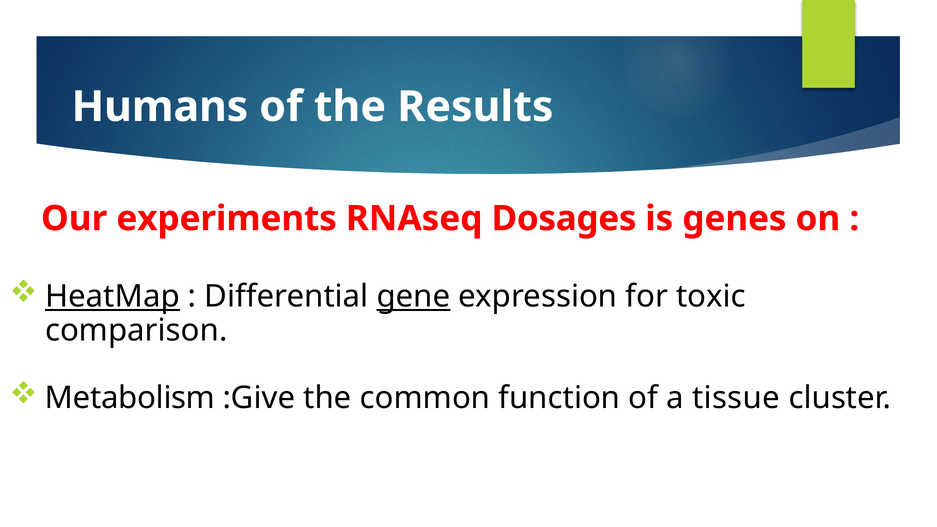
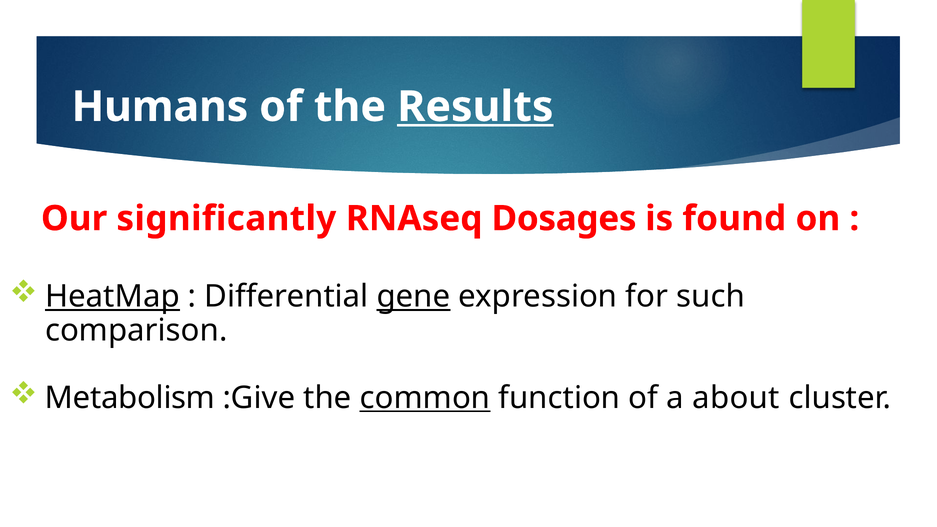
Results underline: none -> present
experiments: experiments -> significantly
genes: genes -> found
toxic: toxic -> such
common underline: none -> present
tissue: tissue -> about
